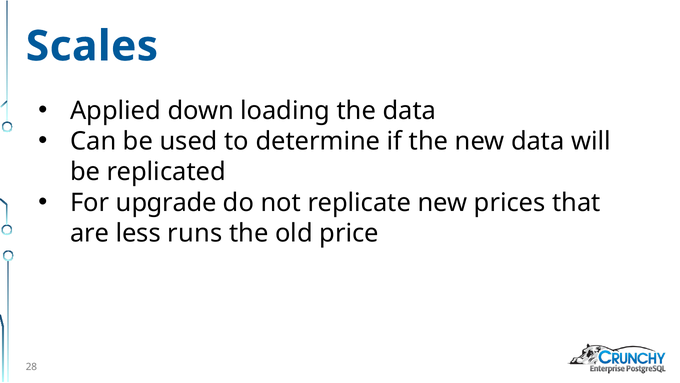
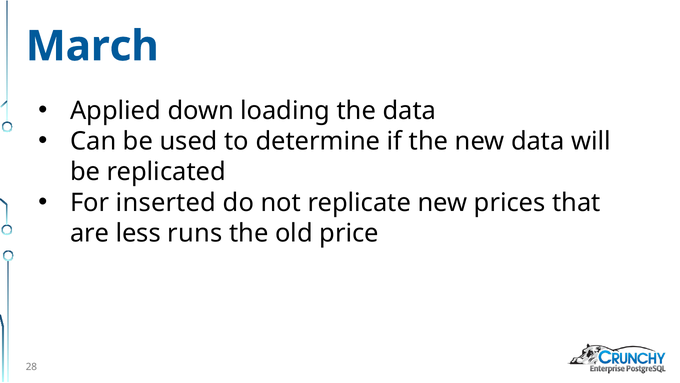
Scales: Scales -> March
upgrade: upgrade -> inserted
